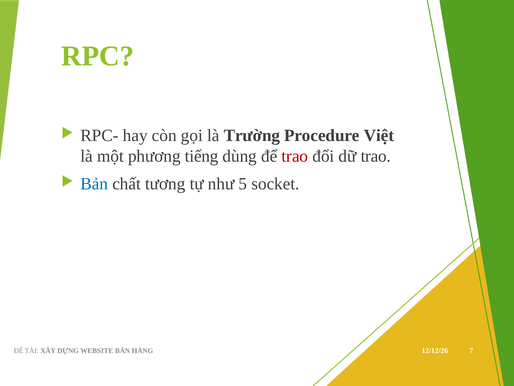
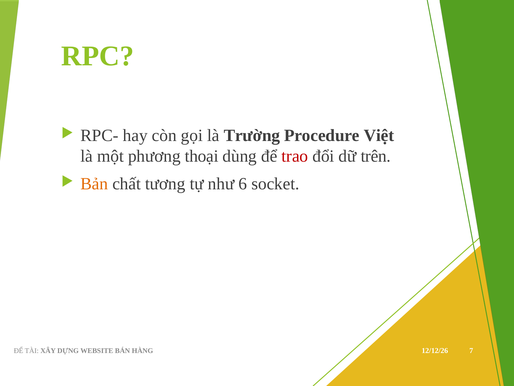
tiếng: tiếng -> thoại
dữ trao: trao -> trên
Bản colour: blue -> orange
5: 5 -> 6
